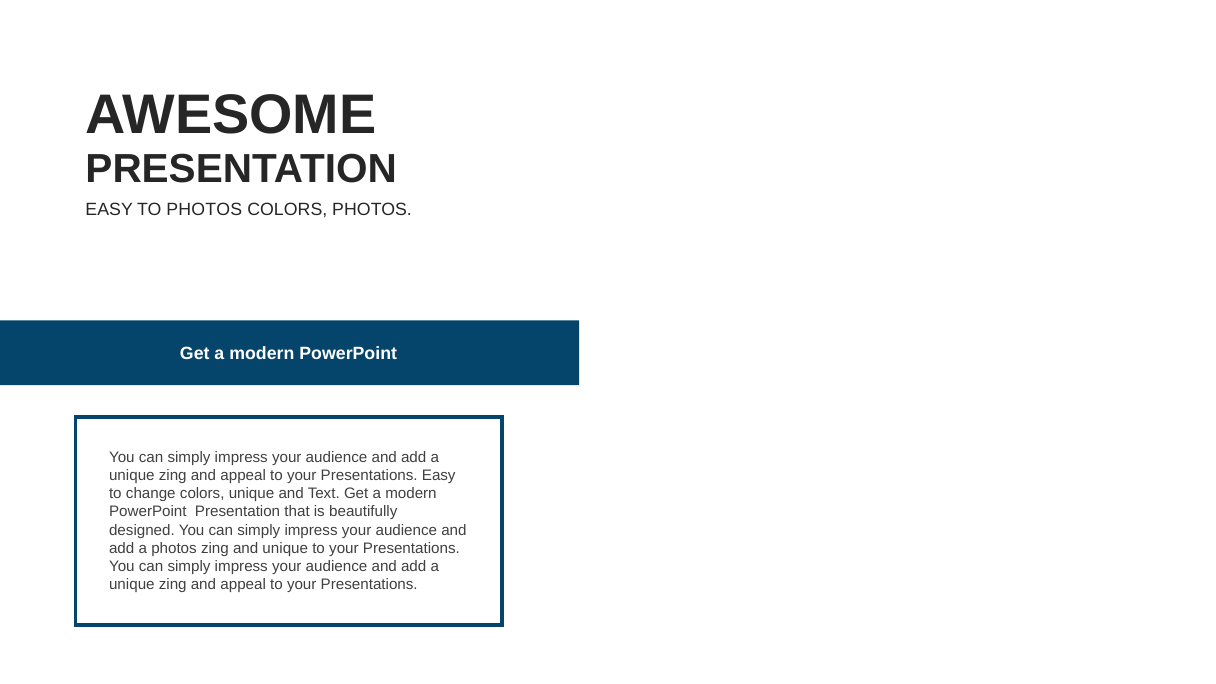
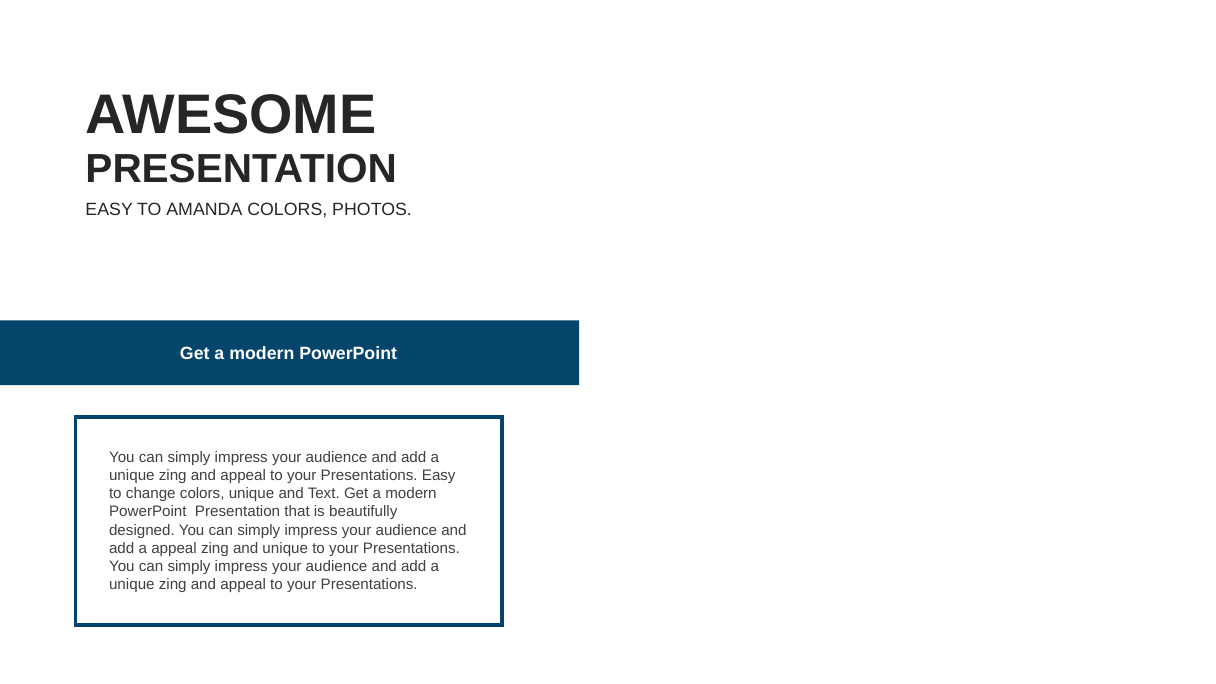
TO PHOTOS: PHOTOS -> AMANDA
a photos: photos -> appeal
